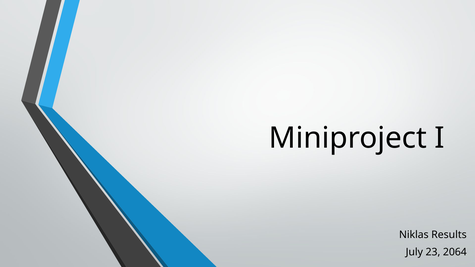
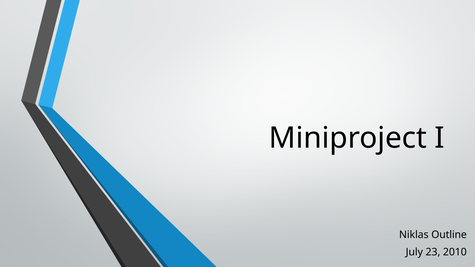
Results: Results -> Outline
2064: 2064 -> 2010
